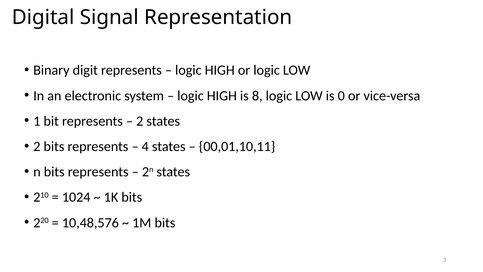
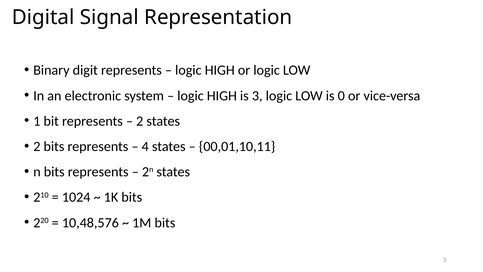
is 8: 8 -> 3
